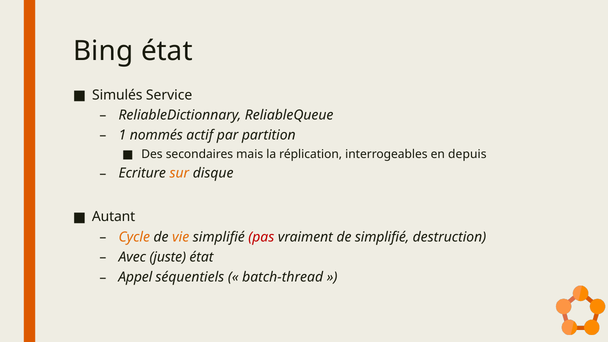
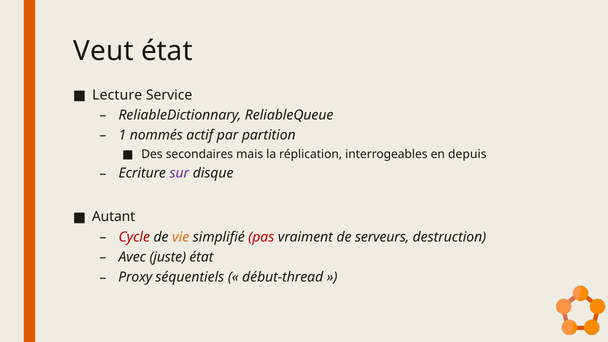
Bing: Bing -> Veut
Simulés: Simulés -> Lecture
sur colour: orange -> purple
Cycle colour: orange -> red
de simplifié: simplifié -> serveurs
Appel: Appel -> Proxy
batch-thread: batch-thread -> début-thread
